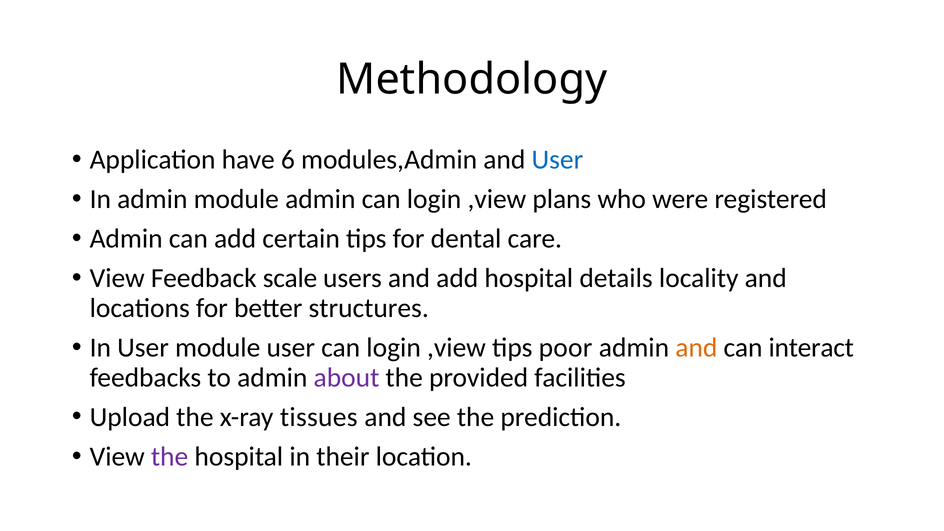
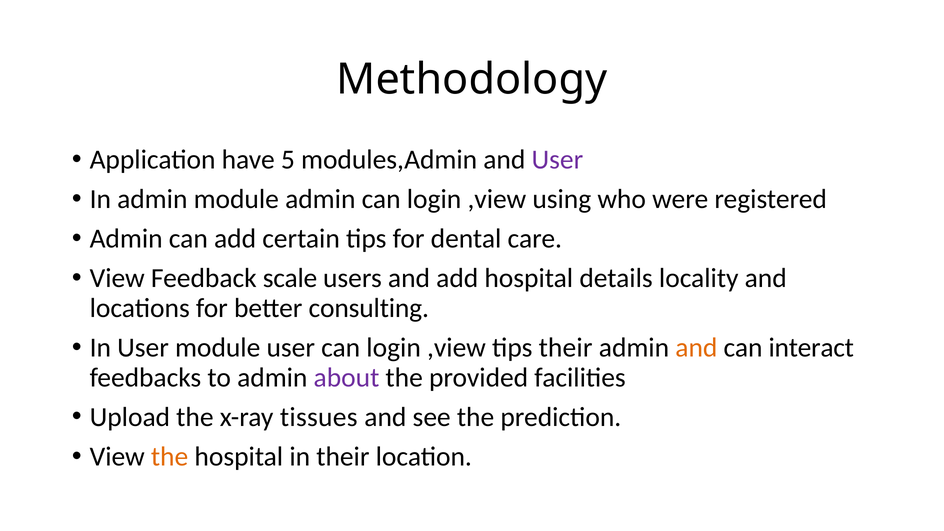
6: 6 -> 5
User at (557, 160) colour: blue -> purple
plans: plans -> using
structures: structures -> consulting
tips poor: poor -> their
the at (170, 457) colour: purple -> orange
